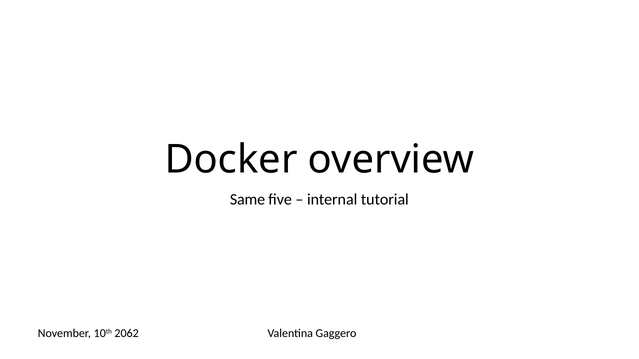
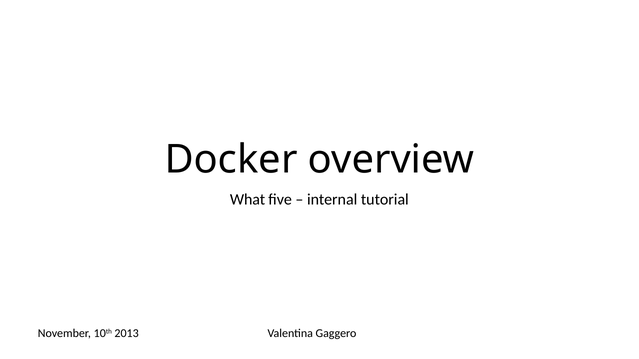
Same: Same -> What
2062: 2062 -> 2013
